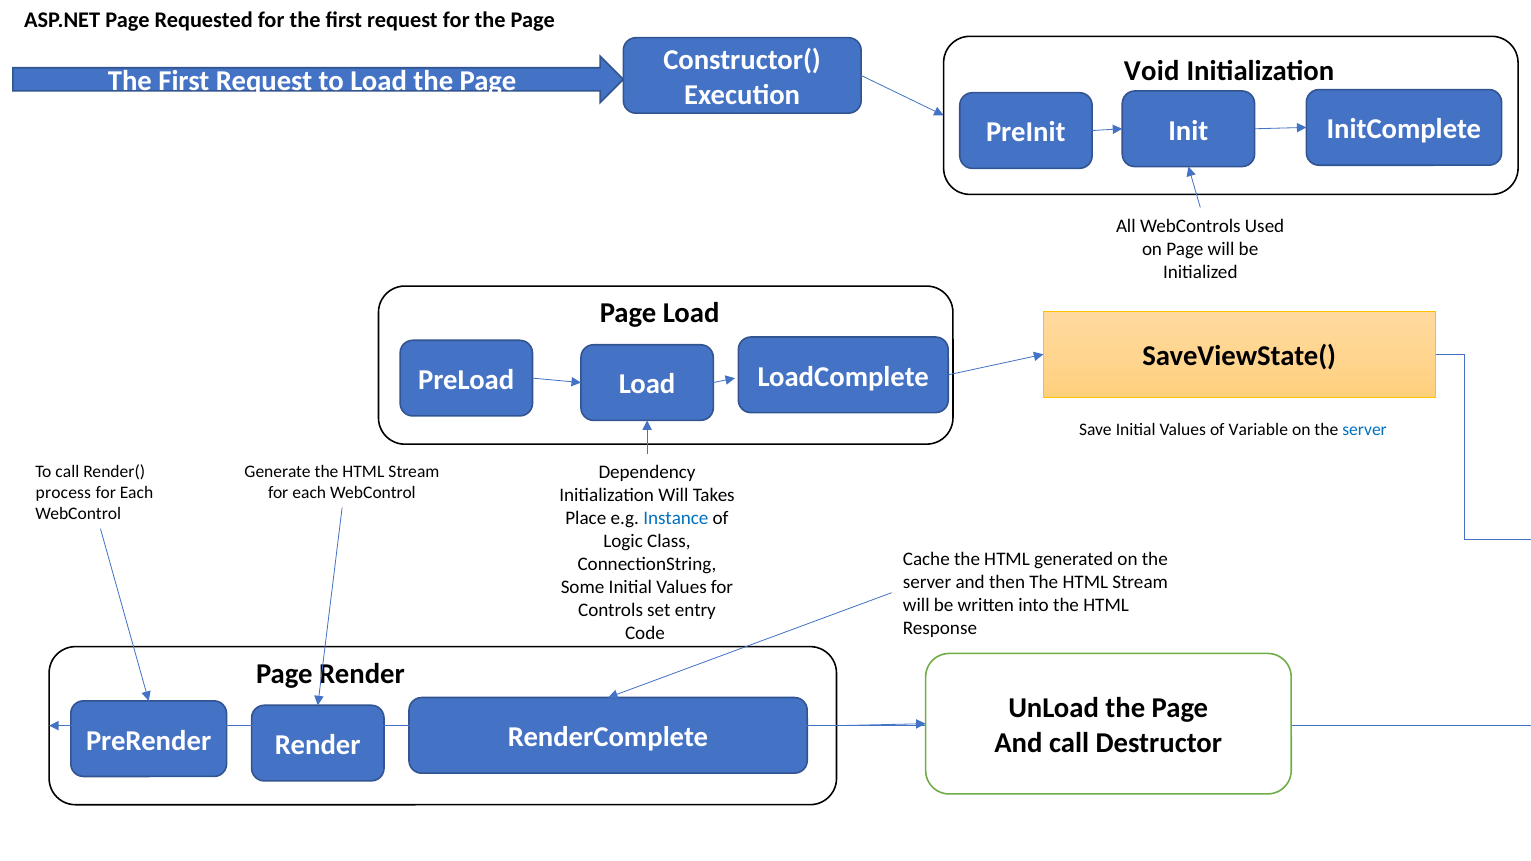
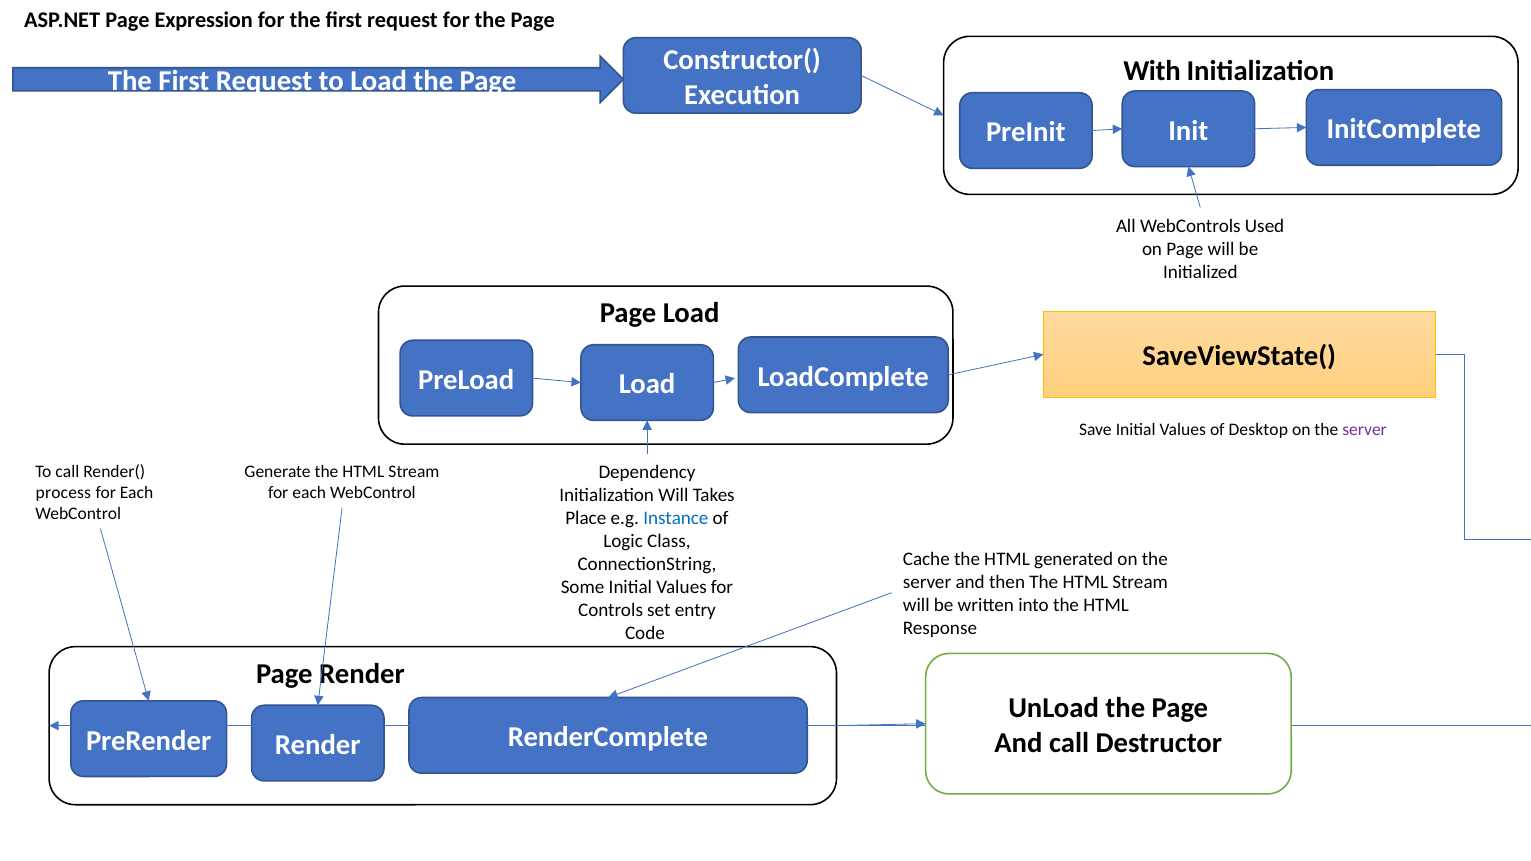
Requested: Requested -> Expression
Void: Void -> With
Variable: Variable -> Desktop
server at (1365, 430) colour: blue -> purple
